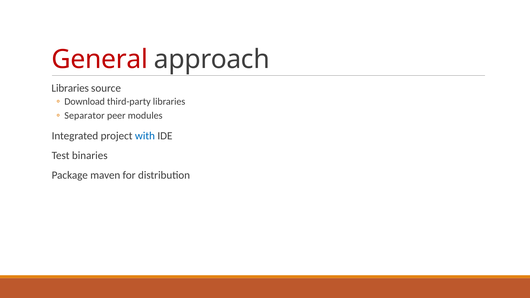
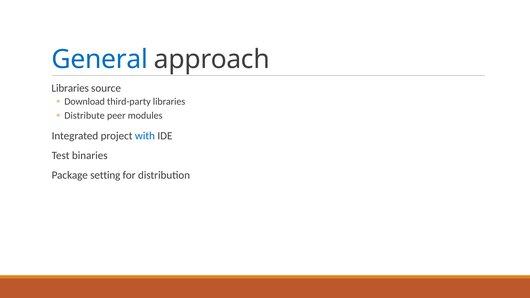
General colour: red -> blue
Separator: Separator -> Distribute
maven: maven -> setting
